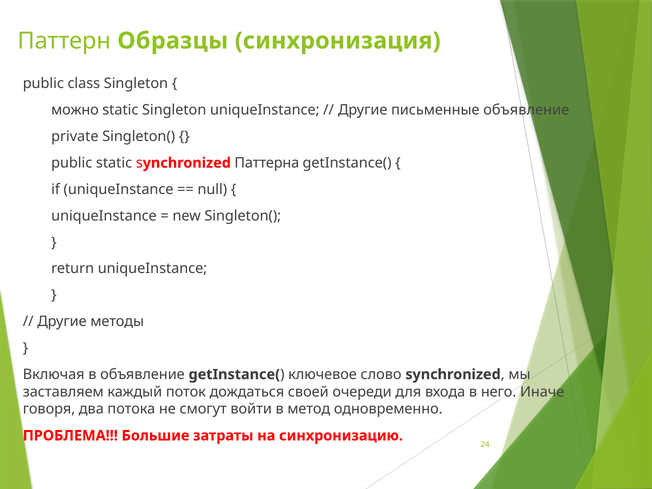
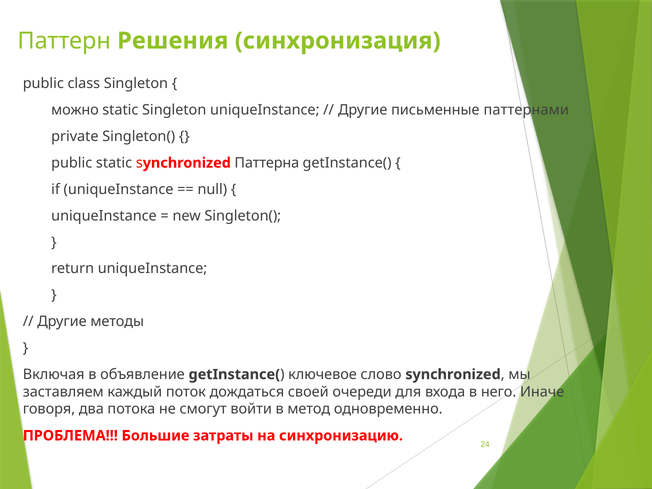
Образцы: Образцы -> Решения
письменные объявление: объявление -> паттернами
